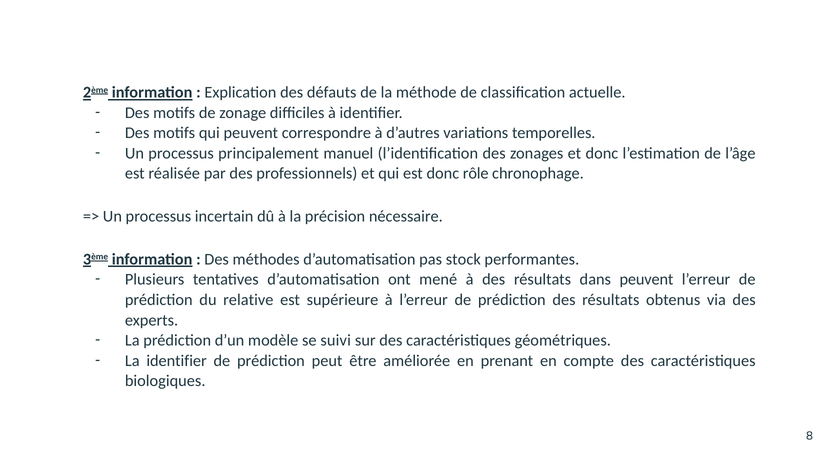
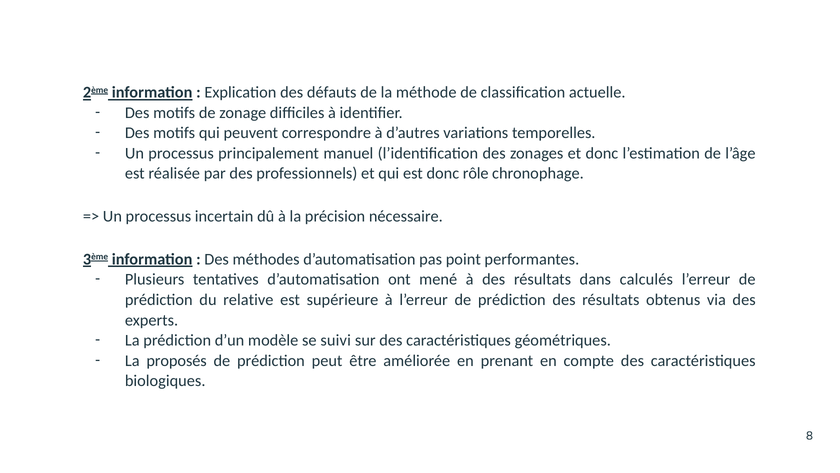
stock: stock -> point
dans peuvent: peuvent -> calculés
La identifier: identifier -> proposés
